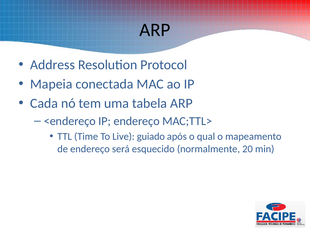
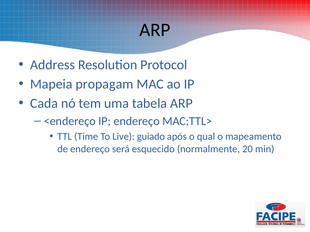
conectada: conectada -> propagam
